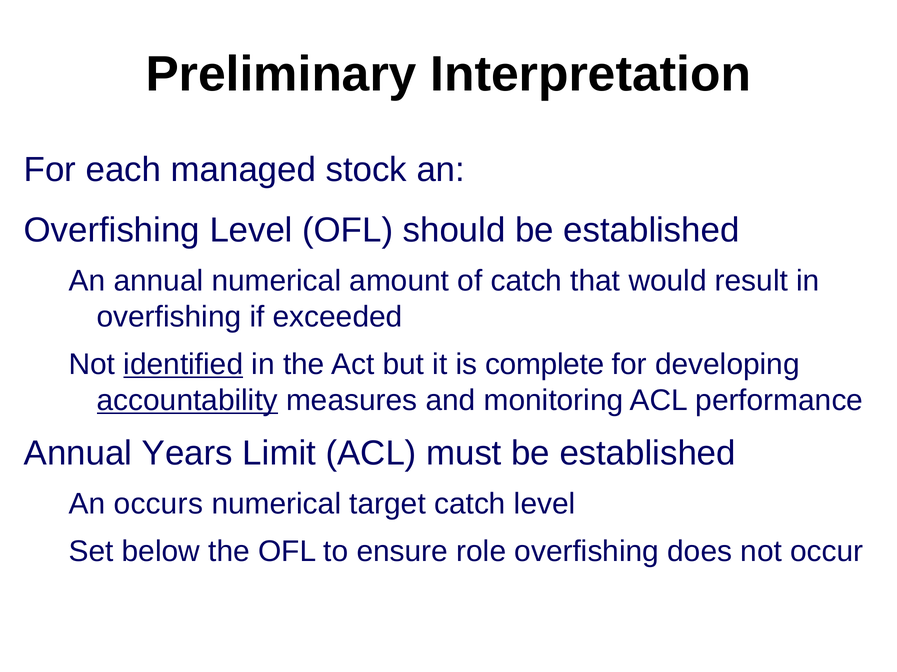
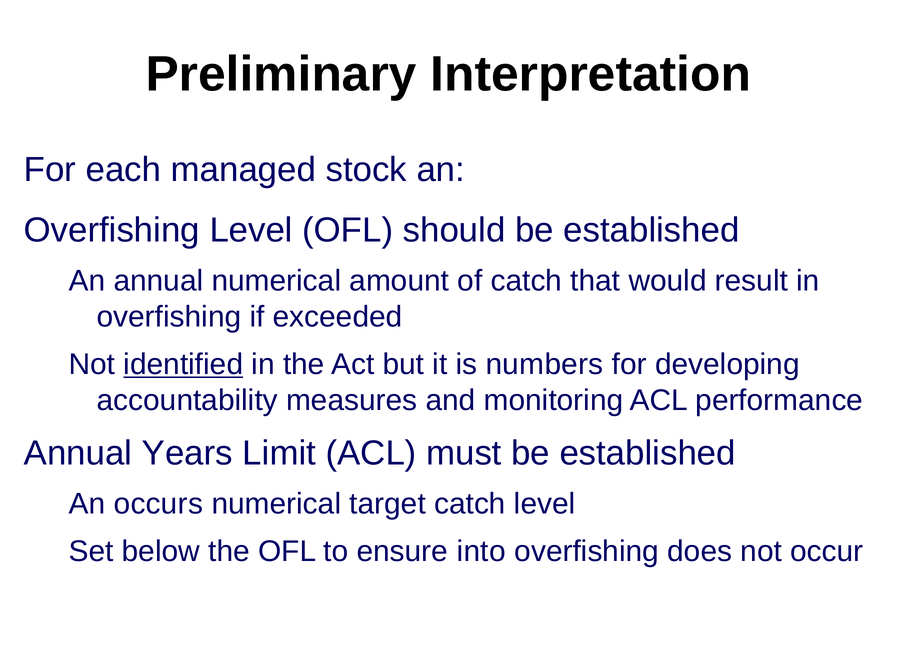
complete: complete -> numbers
accountability underline: present -> none
role: role -> into
